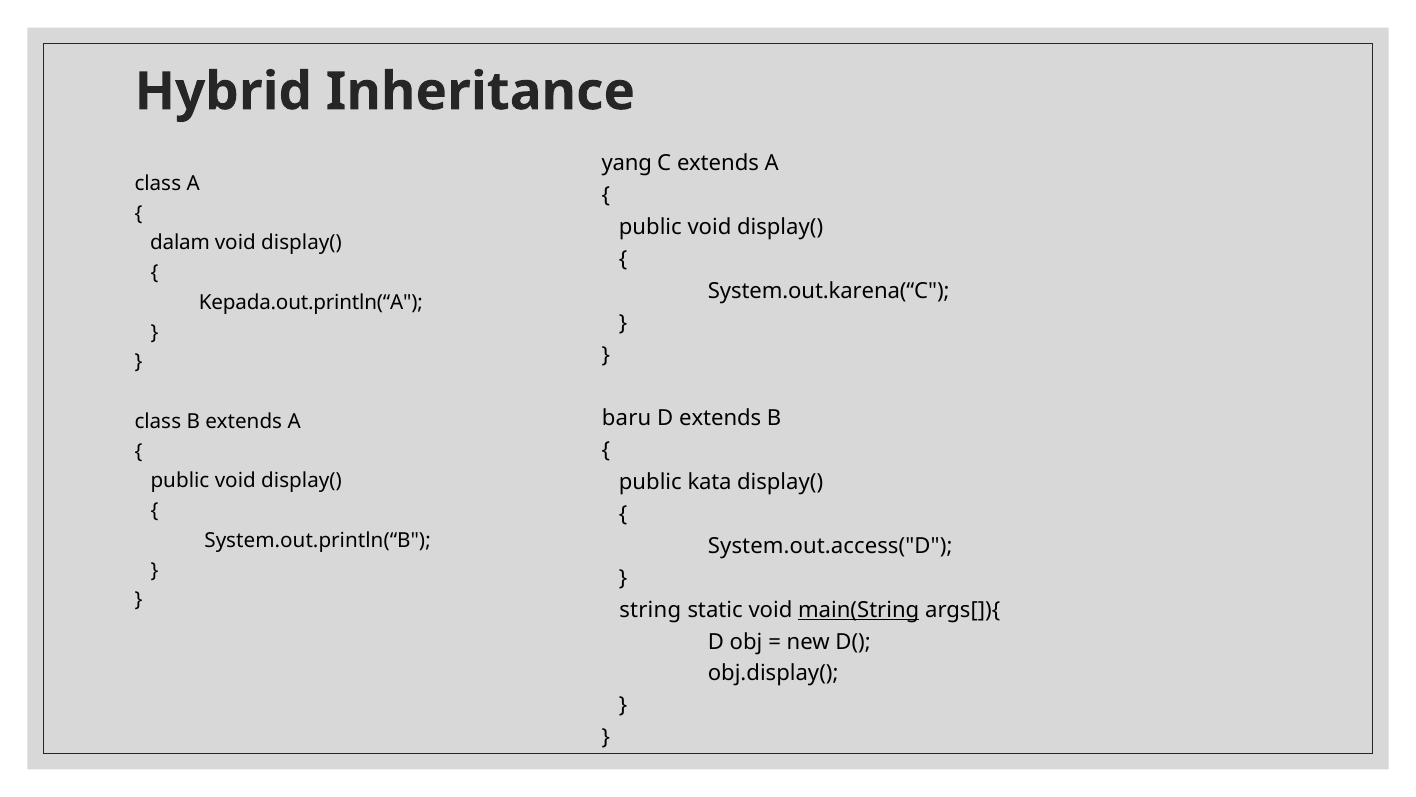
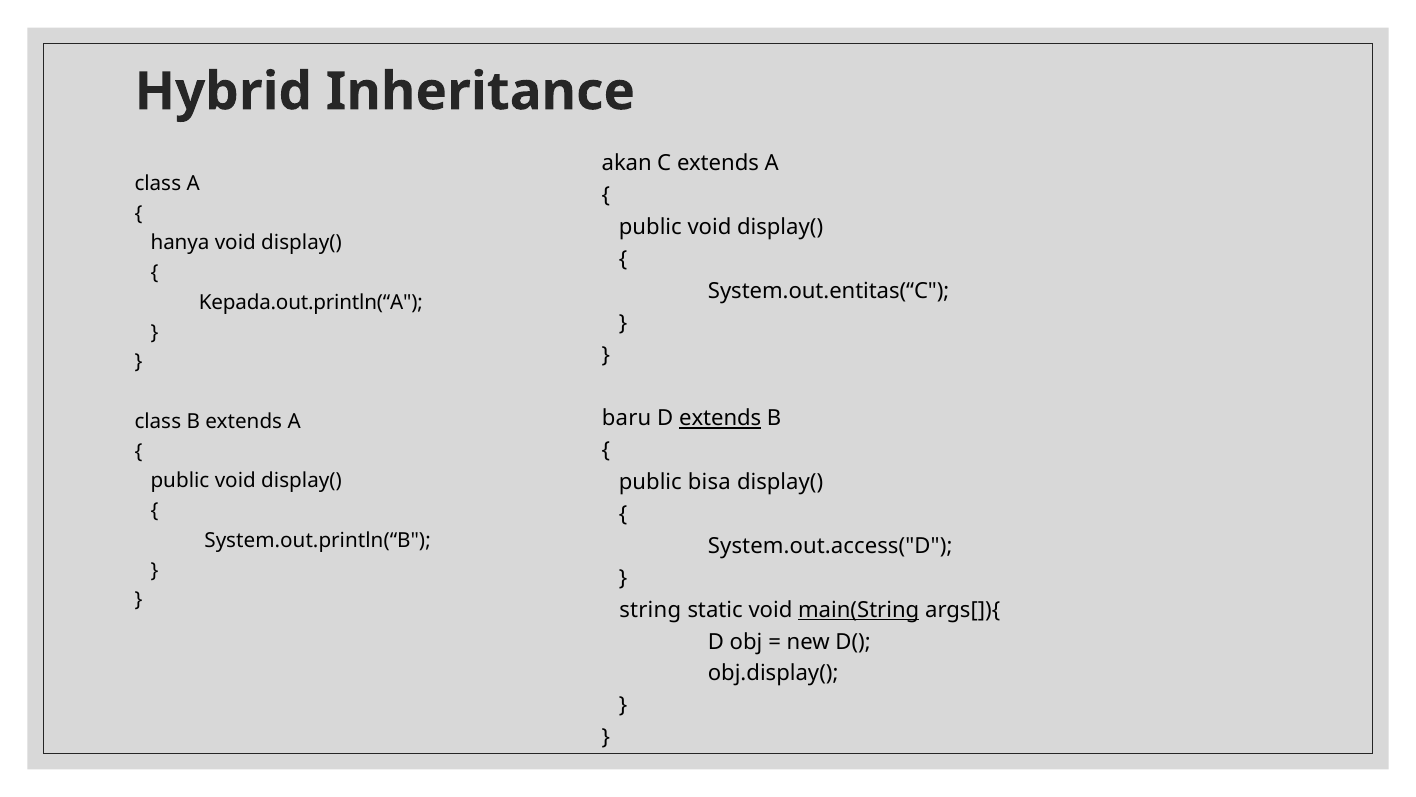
yang: yang -> akan
dalam: dalam -> hanya
System.out.karena(“C: System.out.karena(“C -> System.out.entitas(“C
extends at (720, 418) underline: none -> present
kata: kata -> bisa
